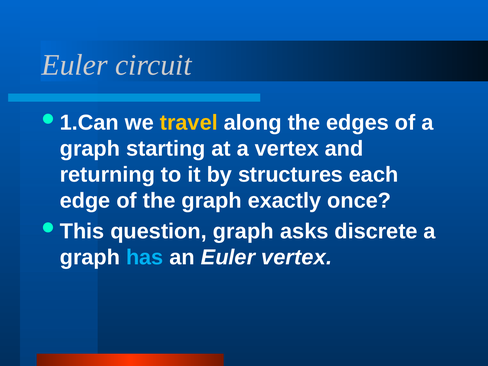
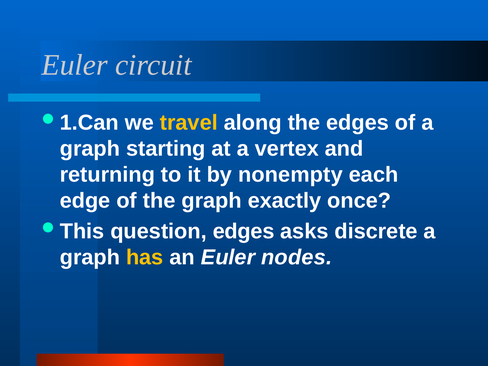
structures: structures -> nonempty
question graph: graph -> edges
has colour: light blue -> yellow
Euler vertex: vertex -> nodes
